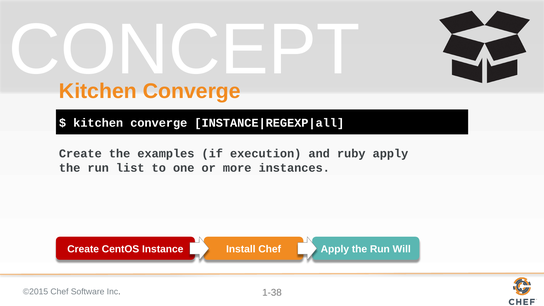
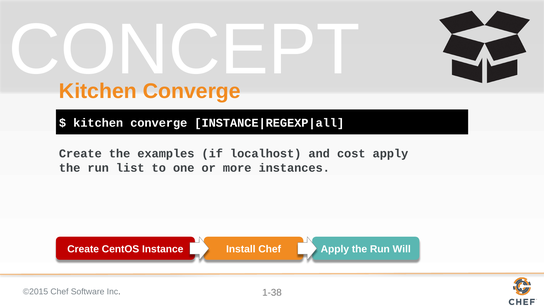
execution: execution -> localhost
ruby: ruby -> cost
